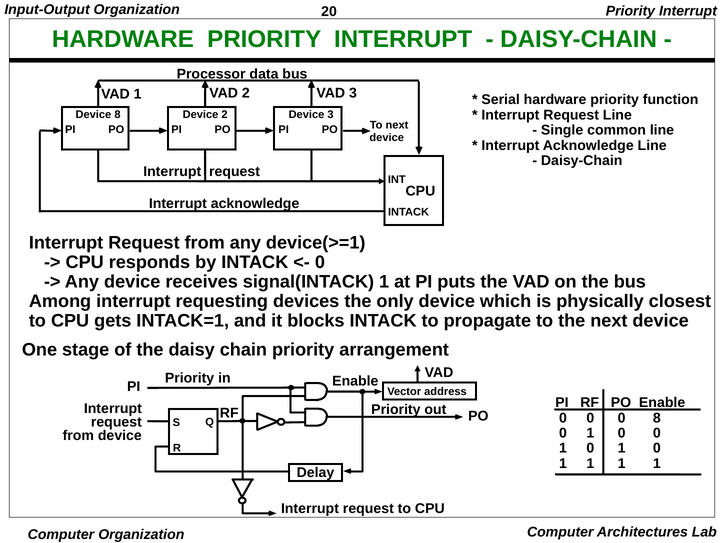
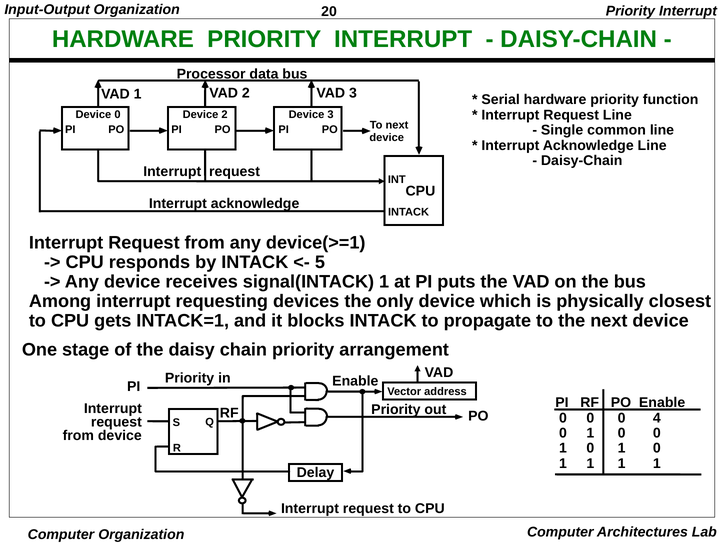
Device 8: 8 -> 0
0 at (320, 262): 0 -> 5
0 8: 8 -> 4
